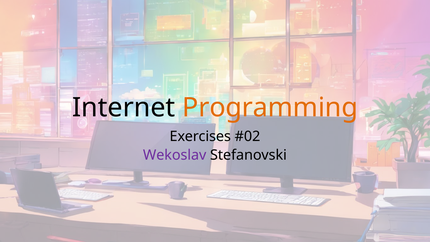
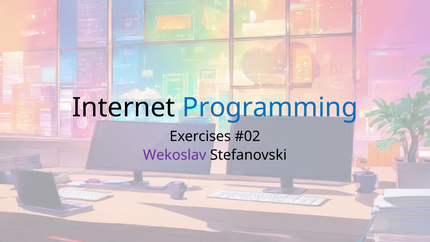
Programming colour: orange -> blue
